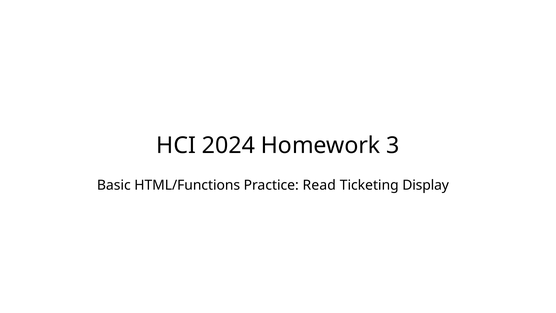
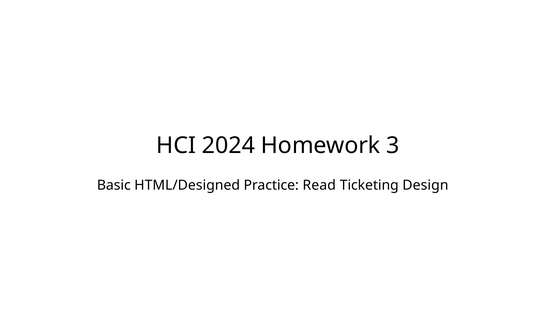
HTML/Functions: HTML/Functions -> HTML/Designed
Display: Display -> Design
